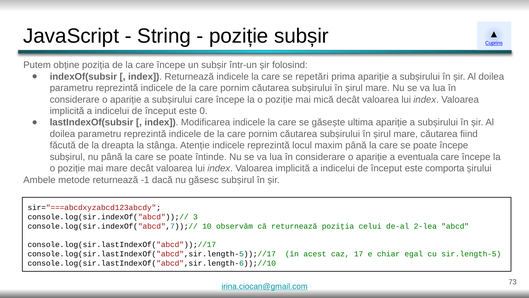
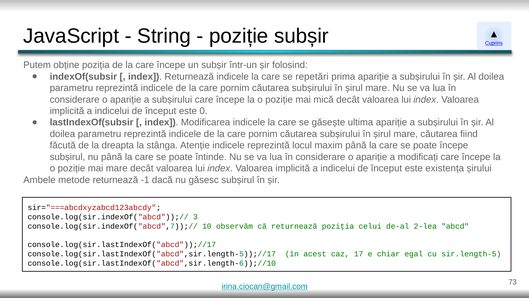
eventuala: eventuala -> modificați
comporta: comporta -> existența
